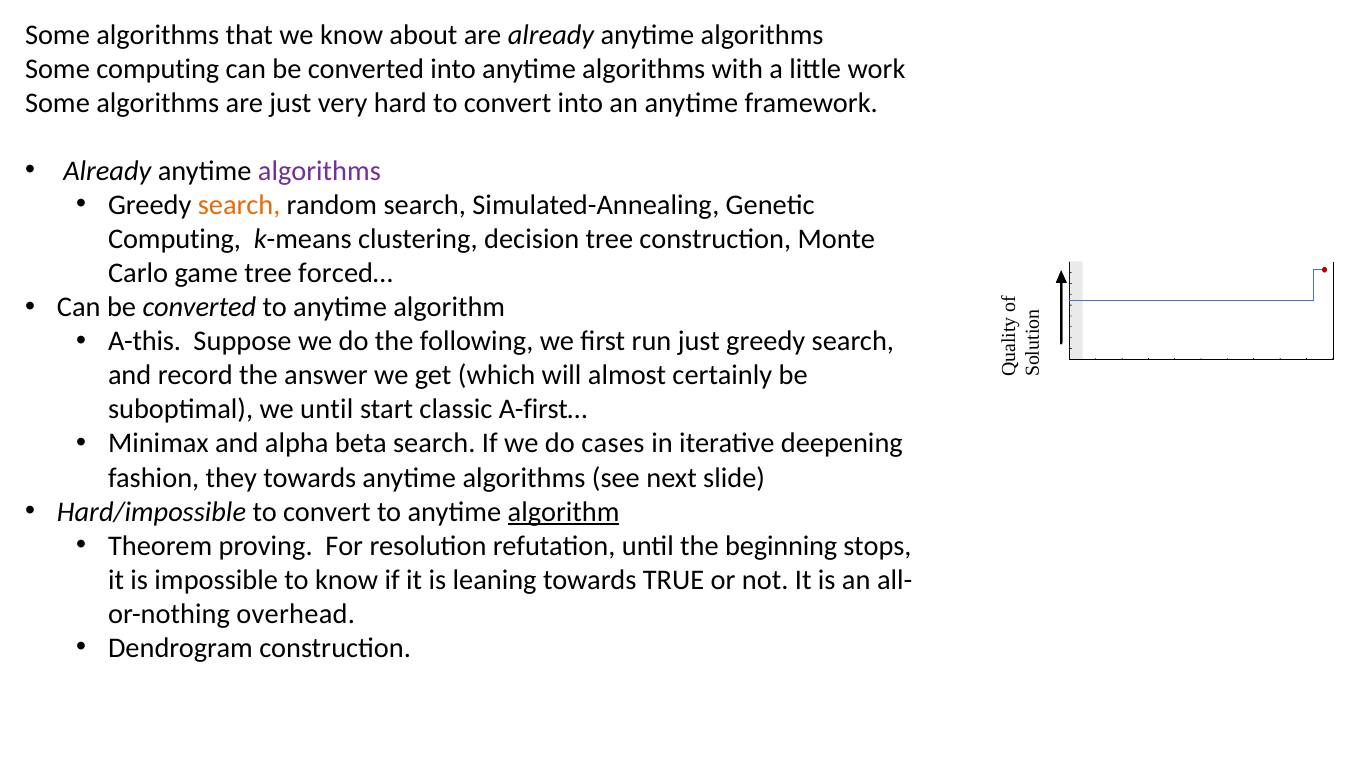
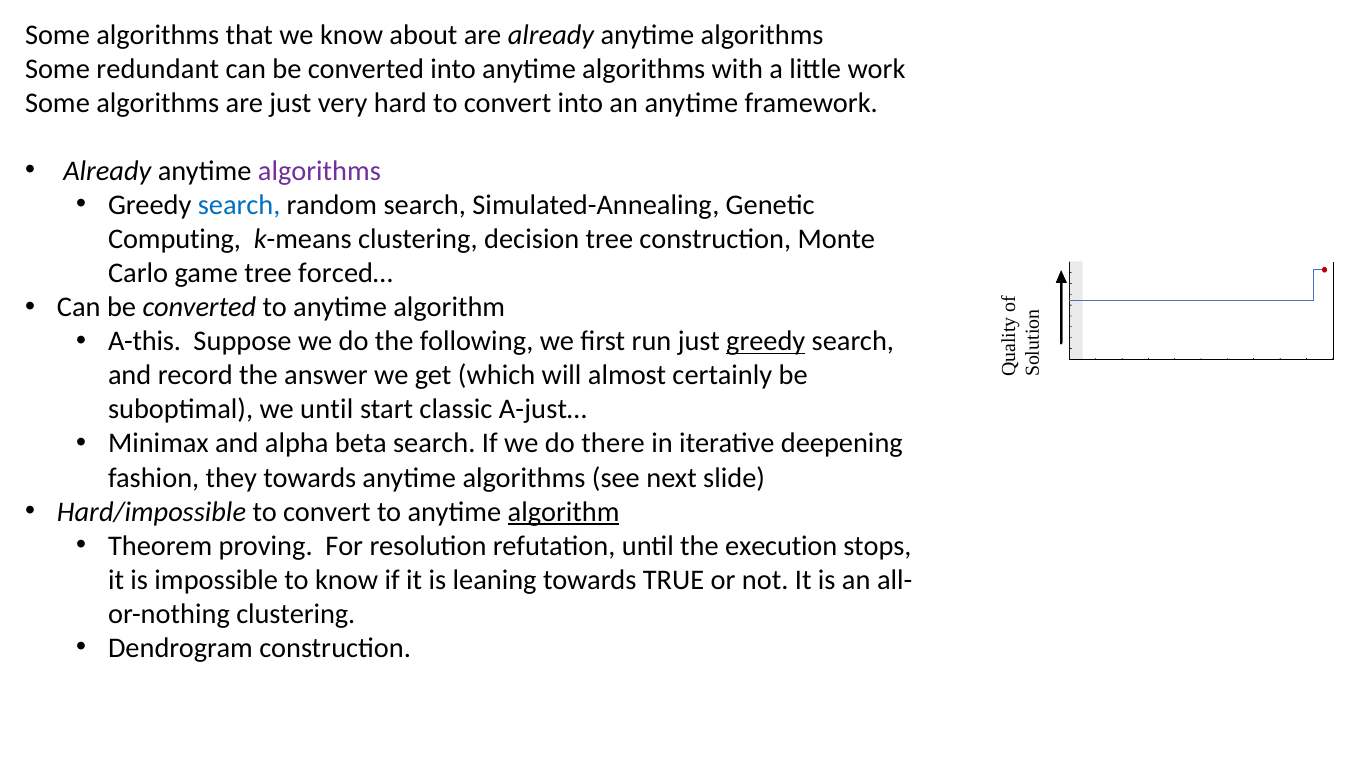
Some computing: computing -> redundant
search at (239, 205) colour: orange -> blue
greedy at (766, 341) underline: none -> present
A-first…: A-first… -> A-just…
cases: cases -> there
beginning: beginning -> execution
overhead at (296, 614): overhead -> clustering
